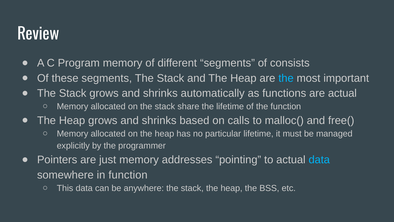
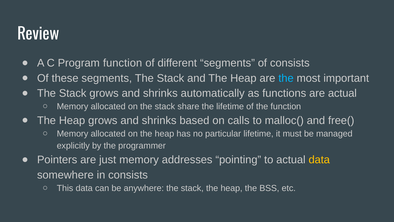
Program memory: memory -> function
data at (319, 160) colour: light blue -> yellow
in function: function -> consists
